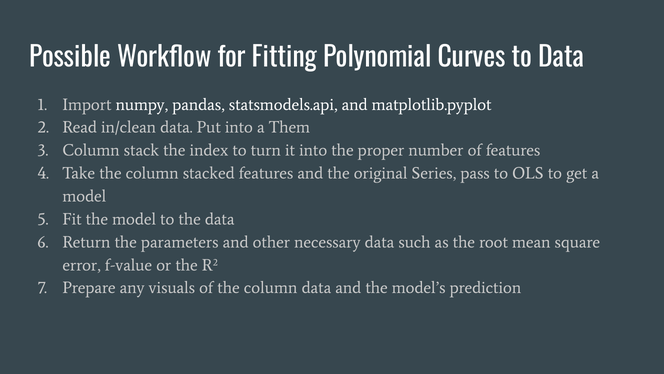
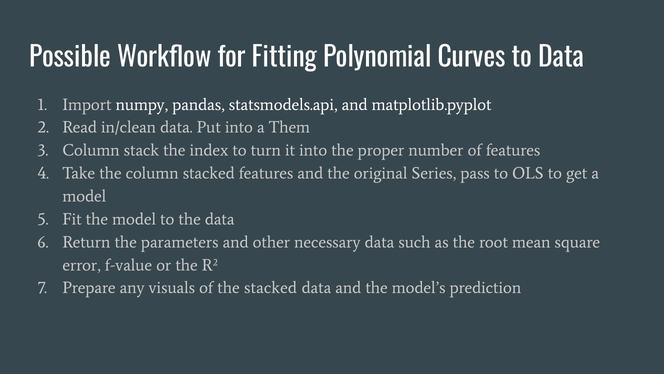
of the column: column -> stacked
